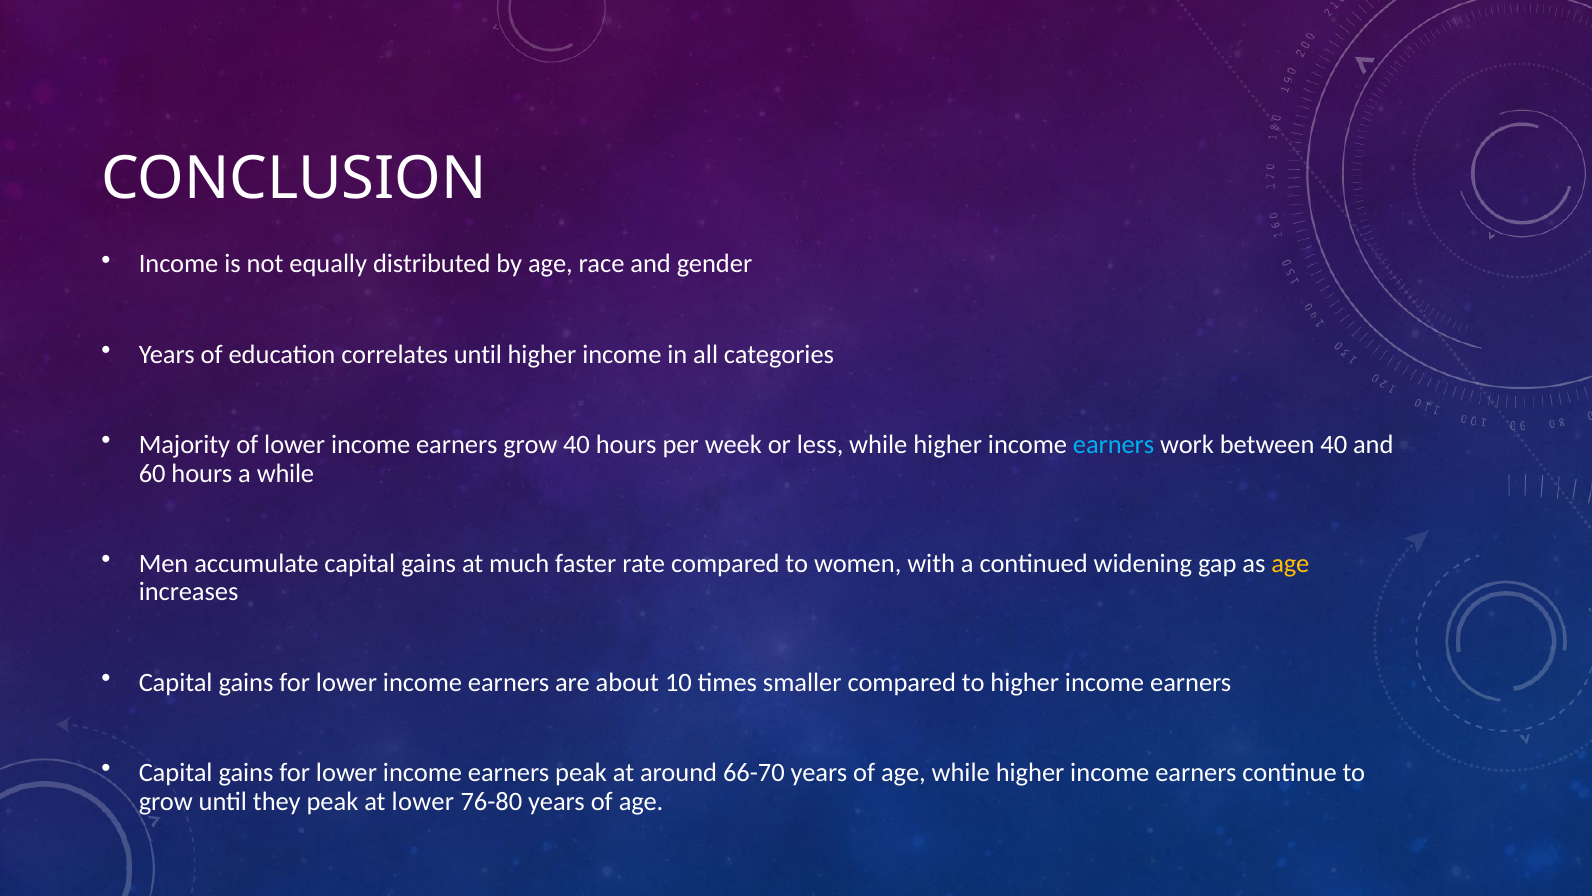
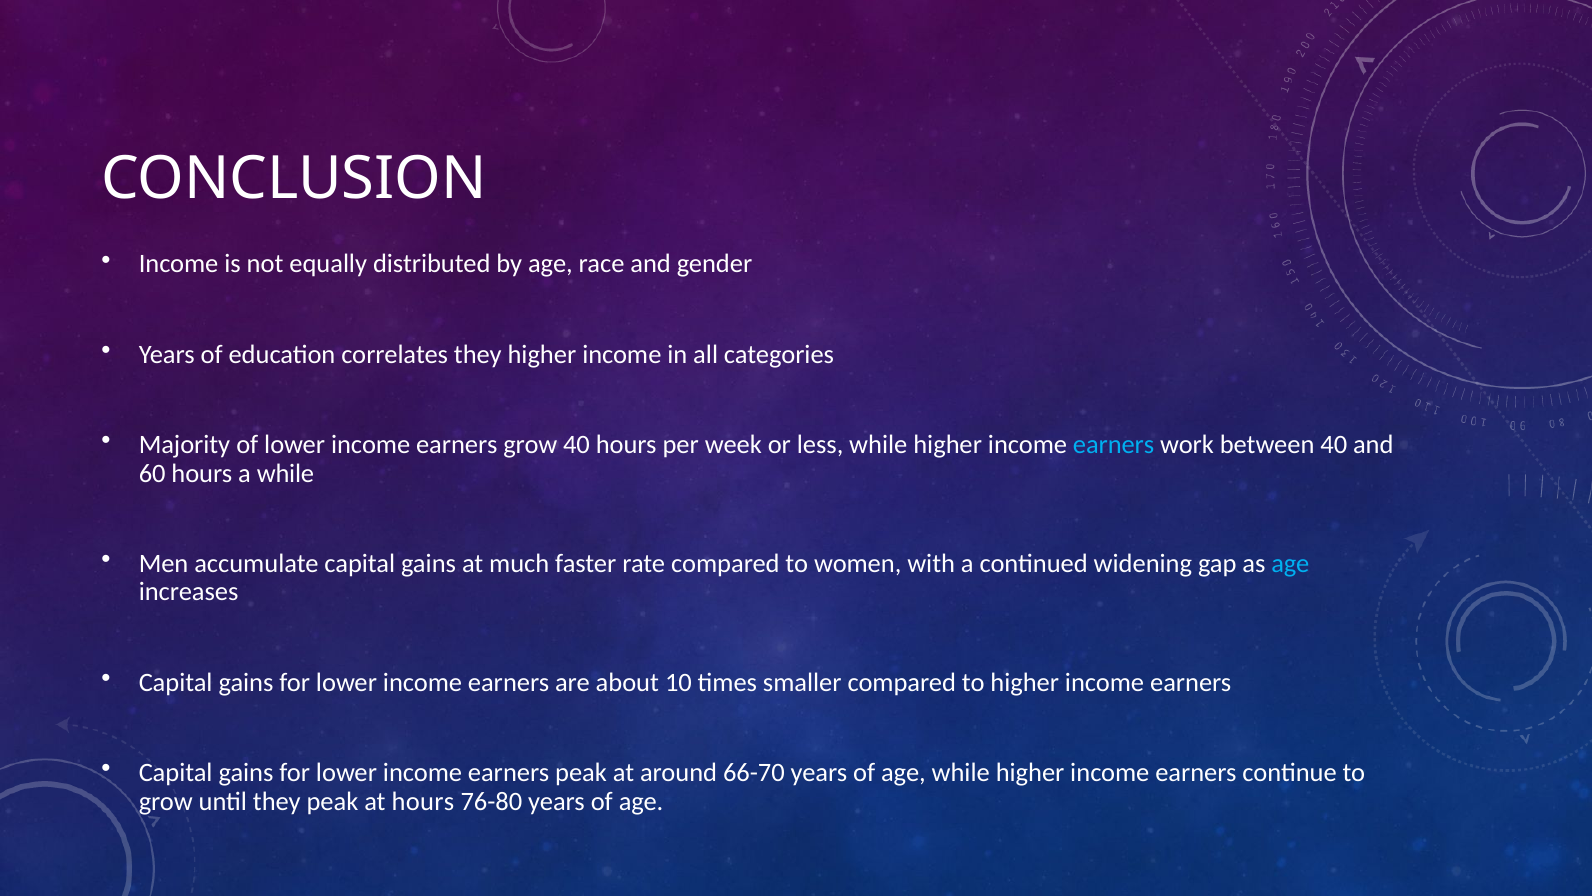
correlates until: until -> they
age at (1290, 563) colour: yellow -> light blue
at lower: lower -> hours
